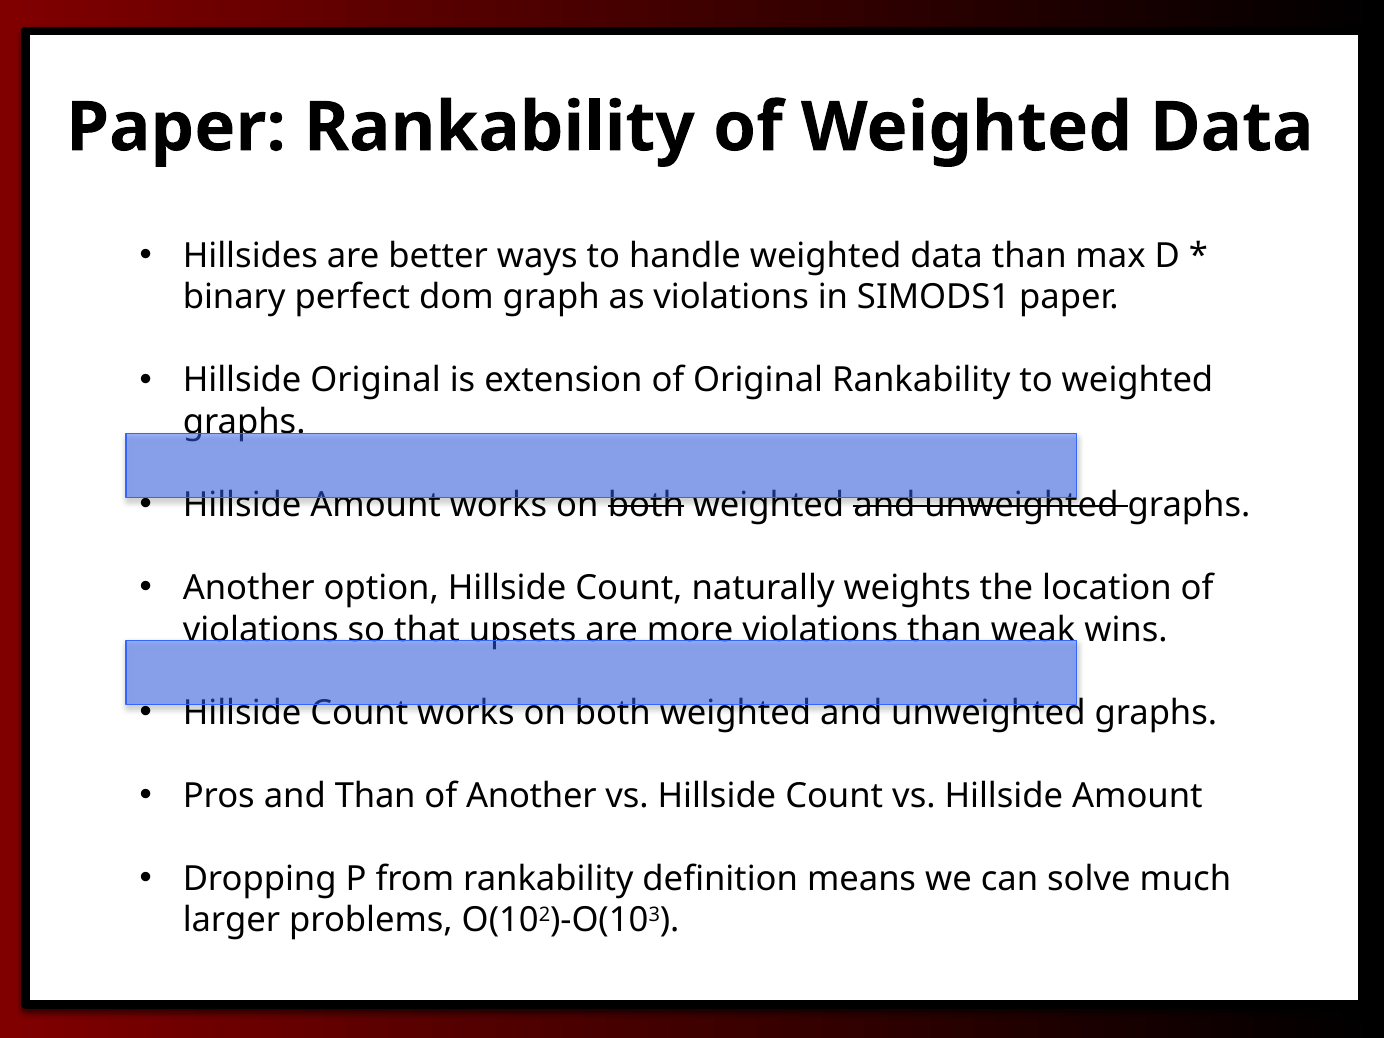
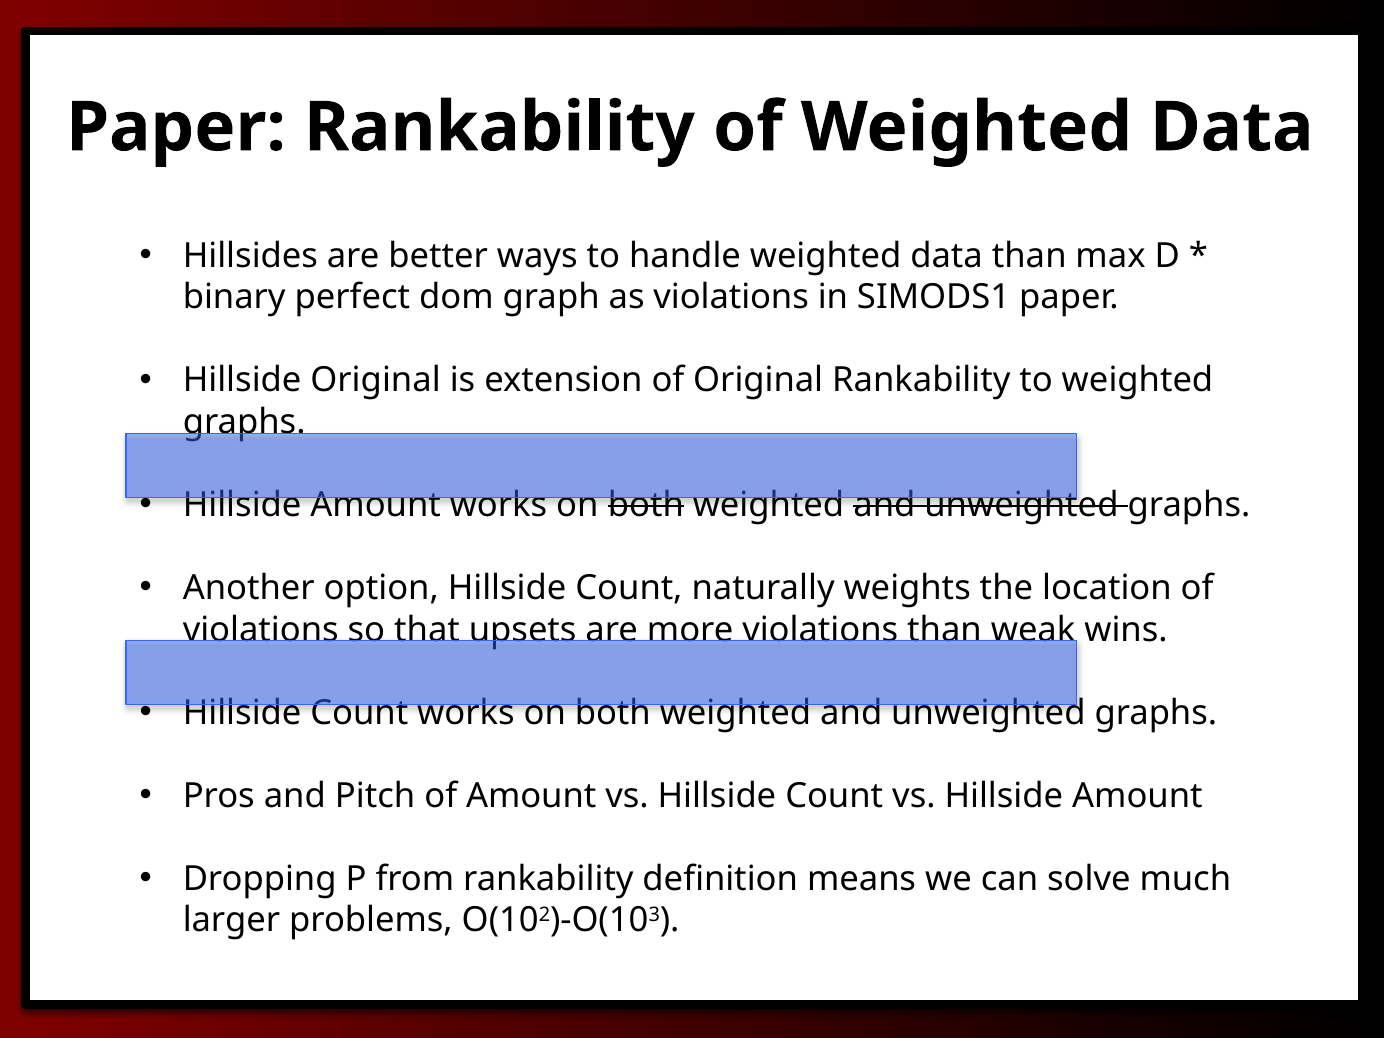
and Than: Than -> Pitch
of Another: Another -> Amount
